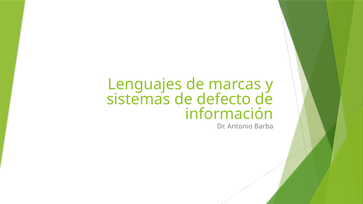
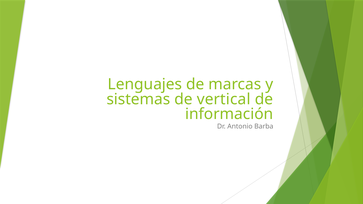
defecto: defecto -> vertical
